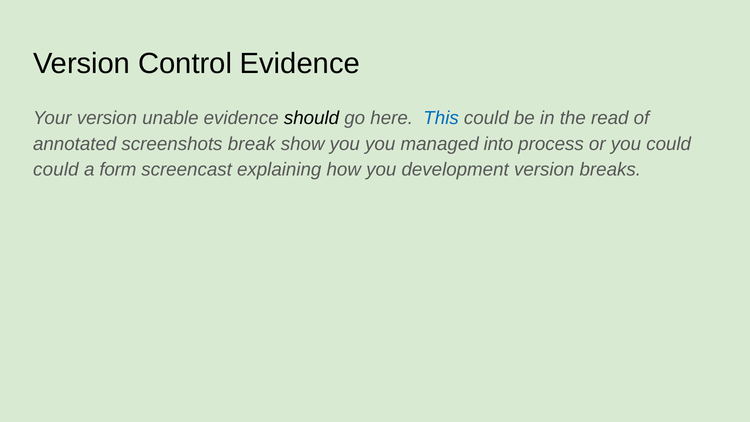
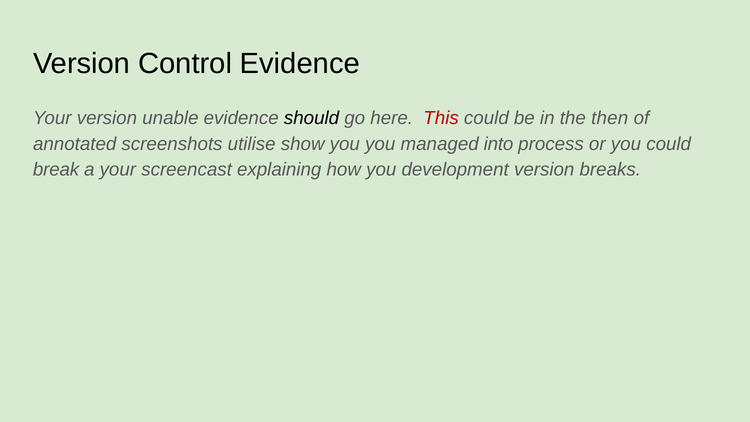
This colour: blue -> red
read: read -> then
break: break -> utilise
could at (56, 170): could -> break
a form: form -> your
